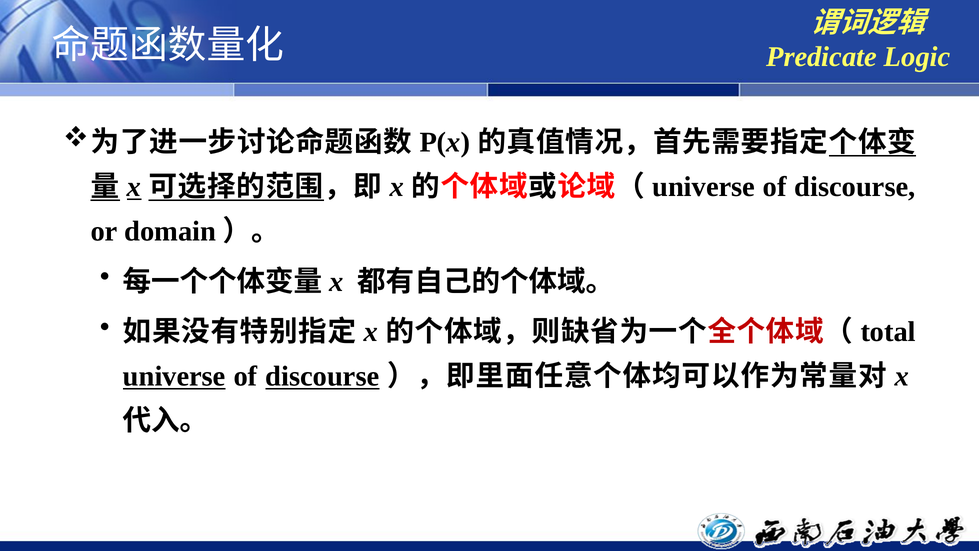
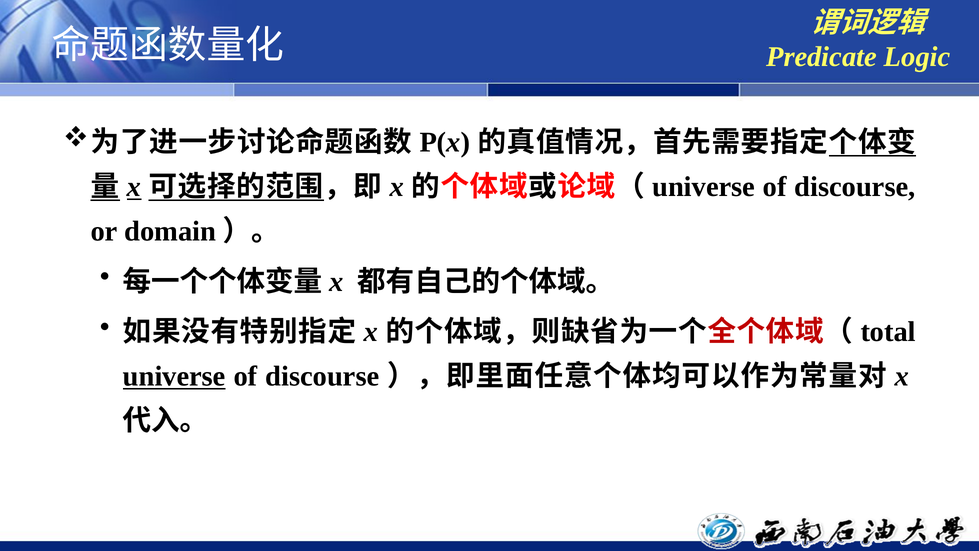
discourse at (322, 376) underline: present -> none
